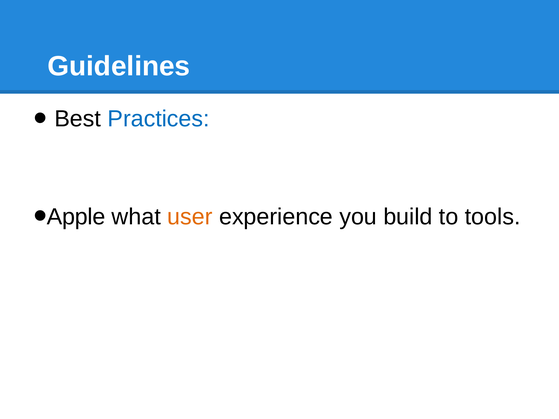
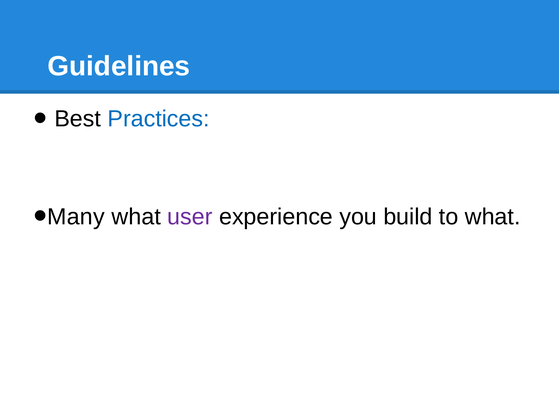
Apple: Apple -> Many
user colour: orange -> purple
to tools: tools -> what
